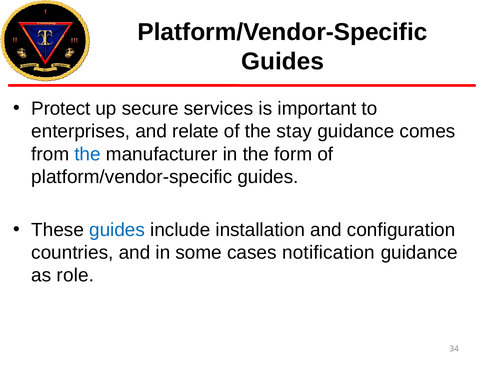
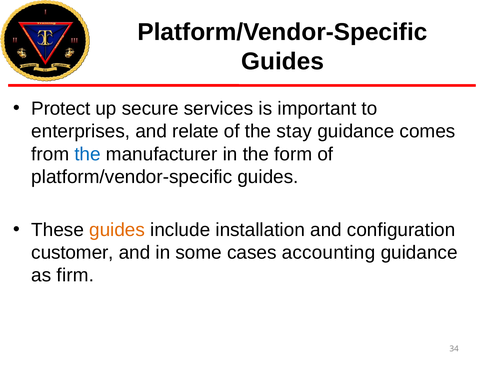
guides at (117, 230) colour: blue -> orange
countries: countries -> customer
notification: notification -> accounting
role: role -> firm
